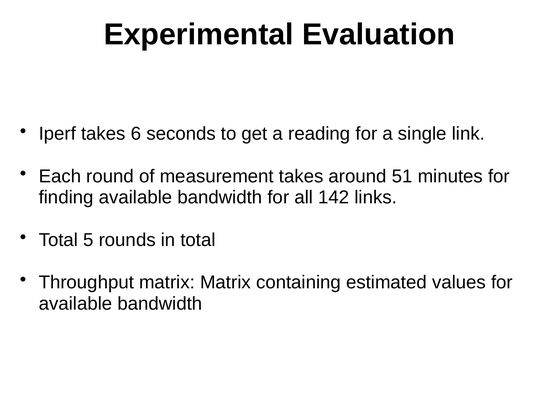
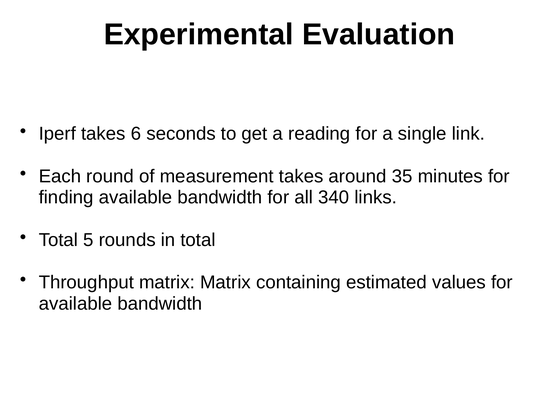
51: 51 -> 35
142: 142 -> 340
